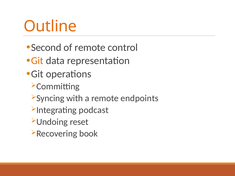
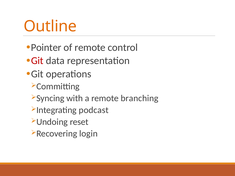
Second: Second -> Pointer
Git at (37, 61) colour: orange -> red
endpoints: endpoints -> branching
book: book -> login
